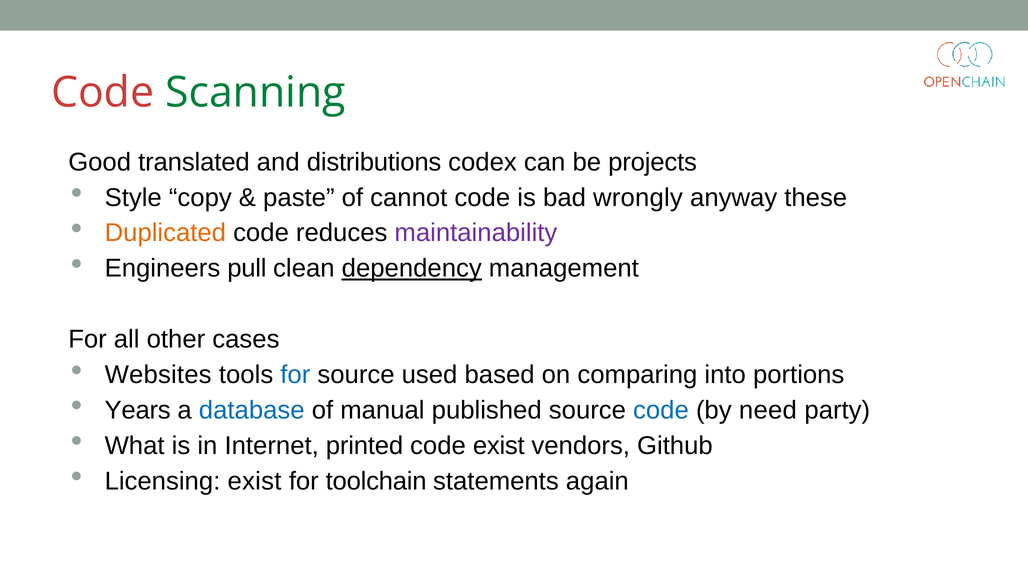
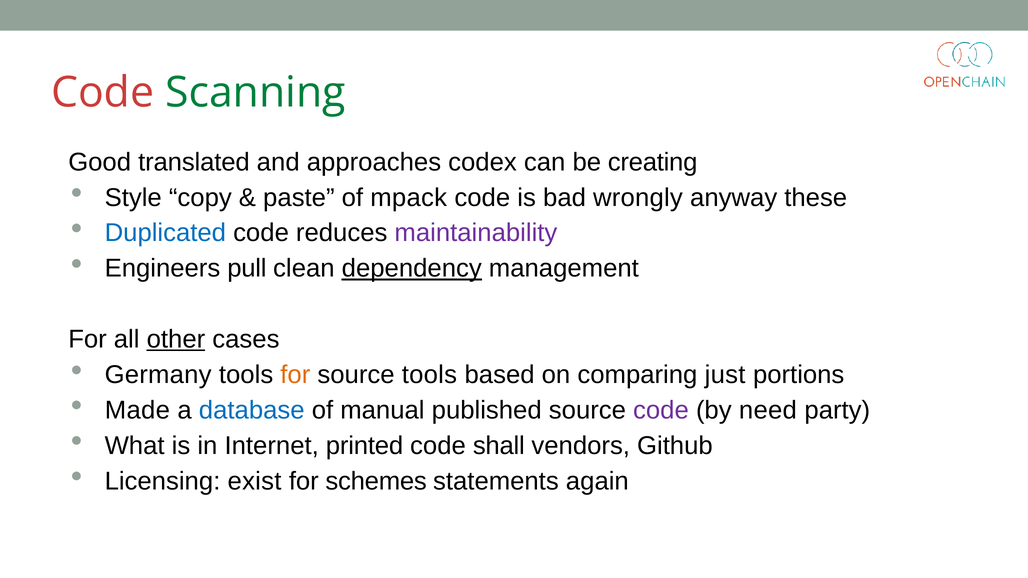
distributions: distributions -> approaches
projects: projects -> creating
cannot: cannot -> mpack
Duplicated colour: orange -> blue
other underline: none -> present
Websites: Websites -> Germany
for at (295, 375) colour: blue -> orange
source used: used -> tools
into: into -> just
Years: Years -> Made
code at (661, 410) colour: blue -> purple
code exist: exist -> shall
toolchain: toolchain -> schemes
